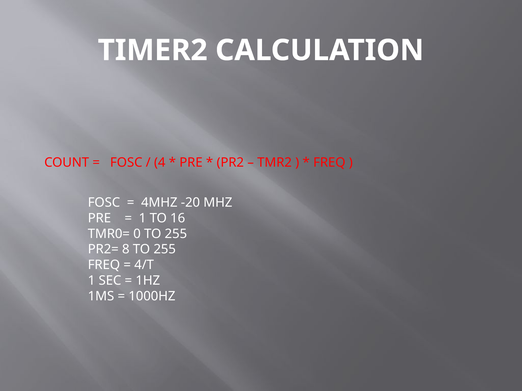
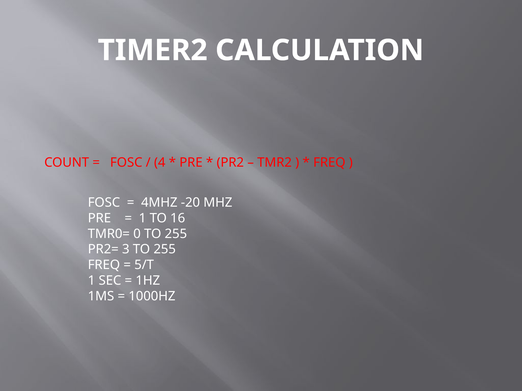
8: 8 -> 3
4/T: 4/T -> 5/T
